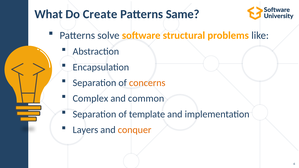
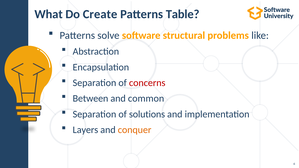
Same: Same -> Table
concerns colour: orange -> red
Complex: Complex -> Between
template: template -> solutions
